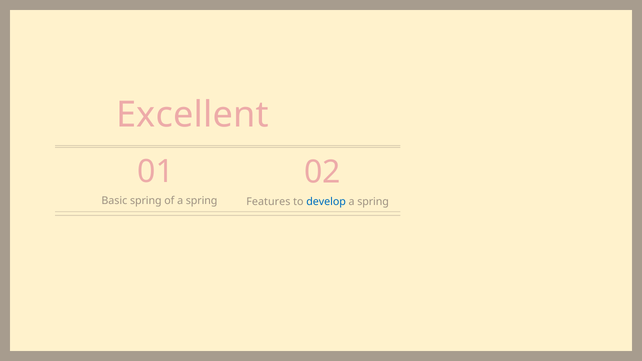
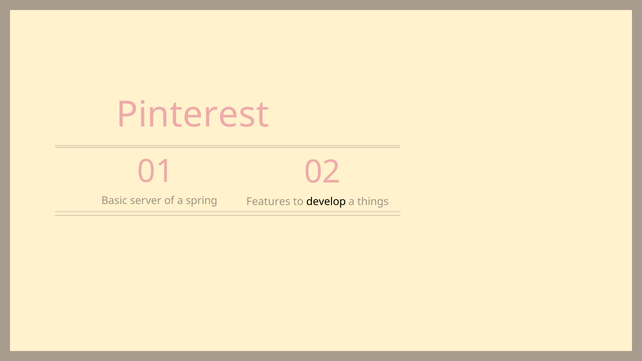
Excellent: Excellent -> Pinterest
Basic spring: spring -> server
develop colour: blue -> black
spring at (373, 202): spring -> things
